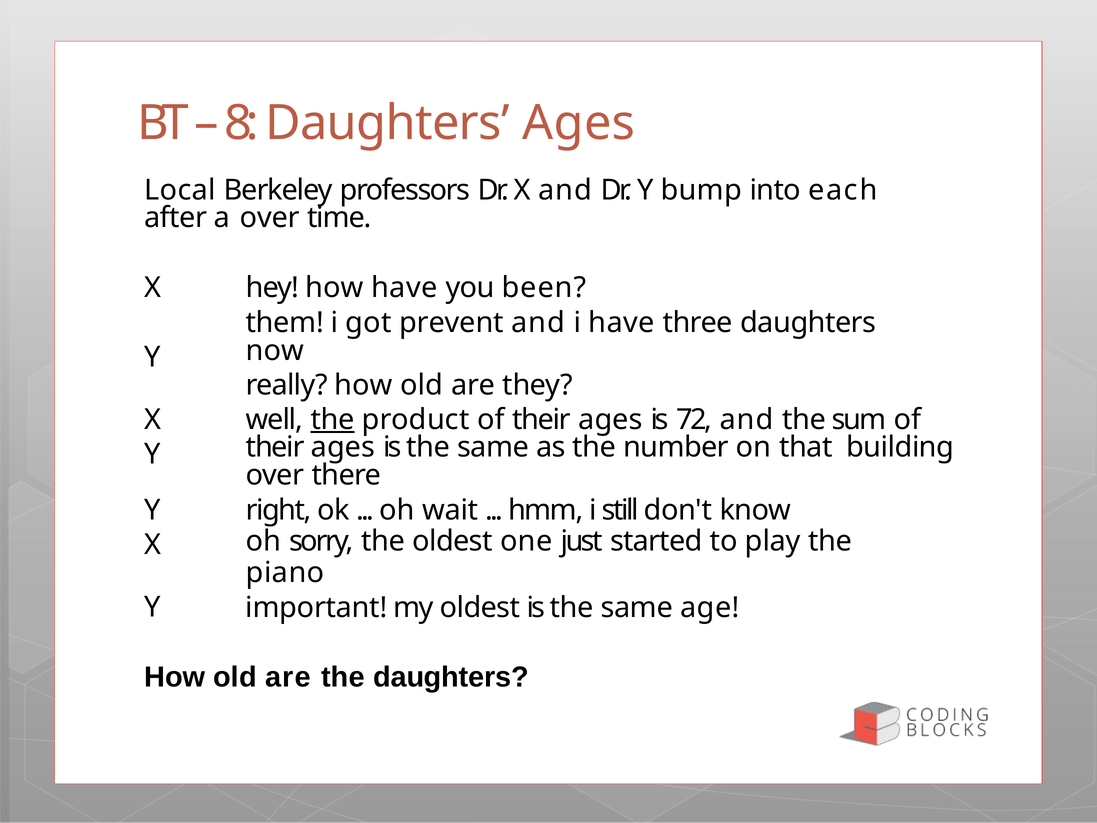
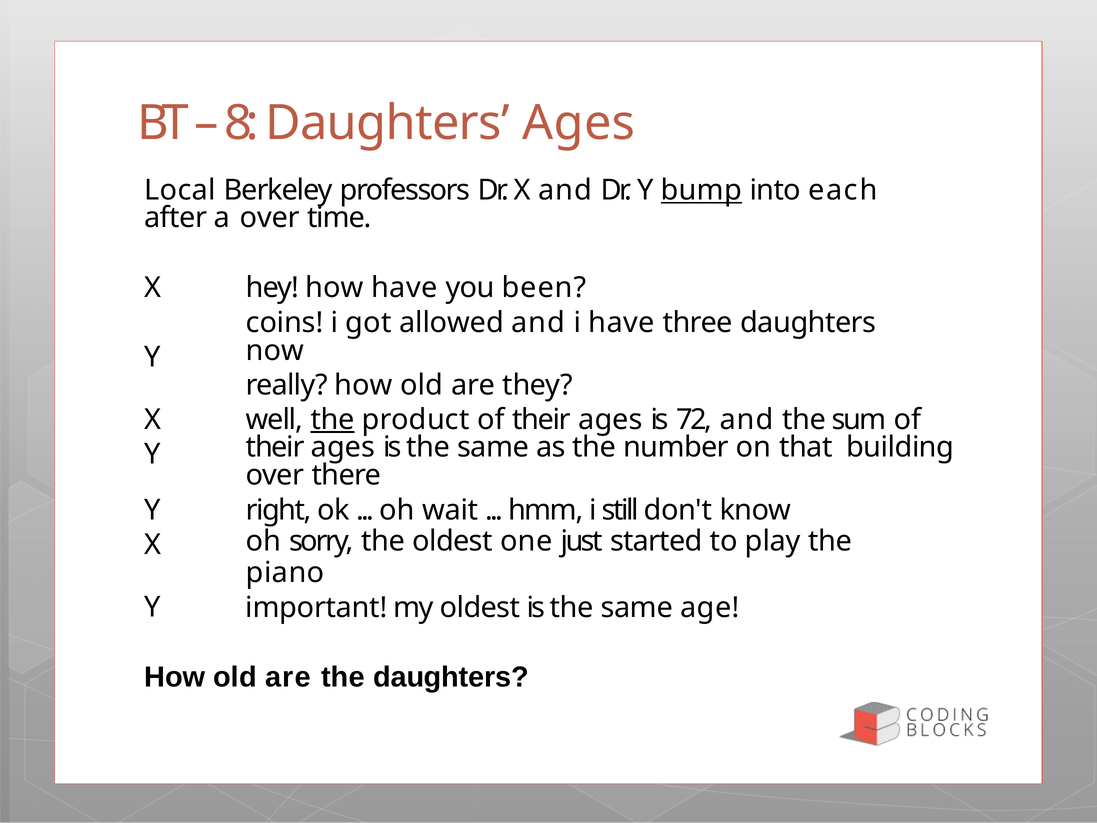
bump underline: none -> present
them: them -> coins
prevent: prevent -> allowed
